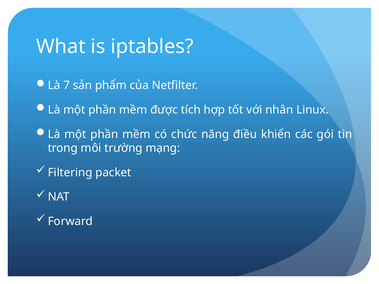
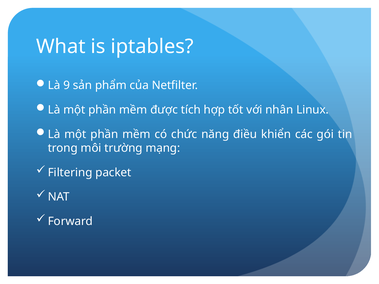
7: 7 -> 9
